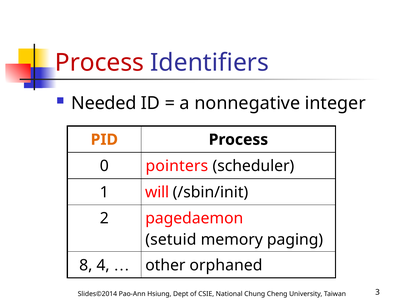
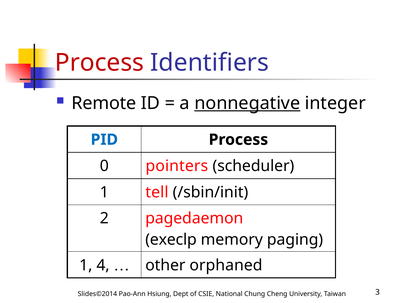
Needed: Needed -> Remote
nonnegative underline: none -> present
PID colour: orange -> blue
will: will -> tell
setuid: setuid -> execlp
8 at (86, 265): 8 -> 1
